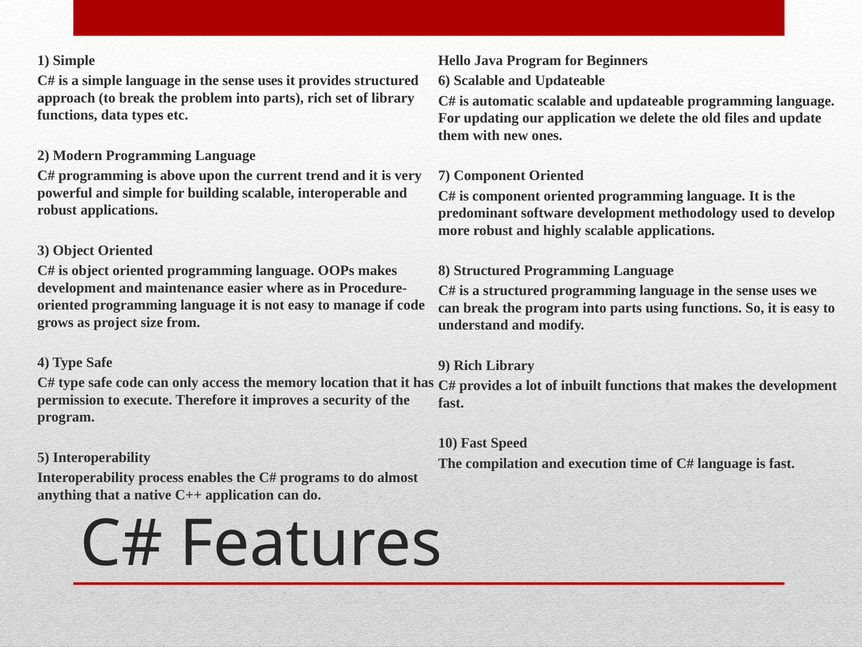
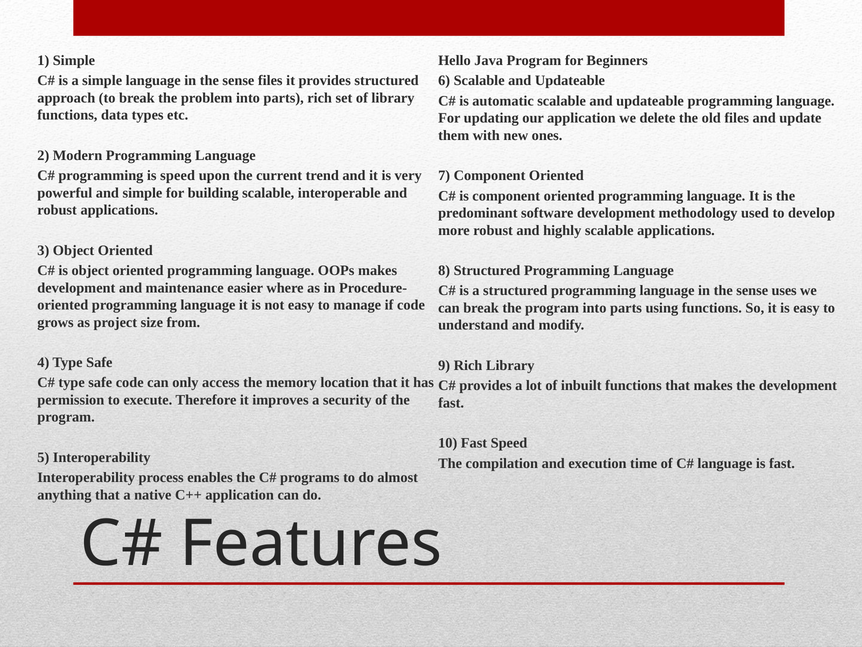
uses at (270, 81): uses -> files
is above: above -> speed
